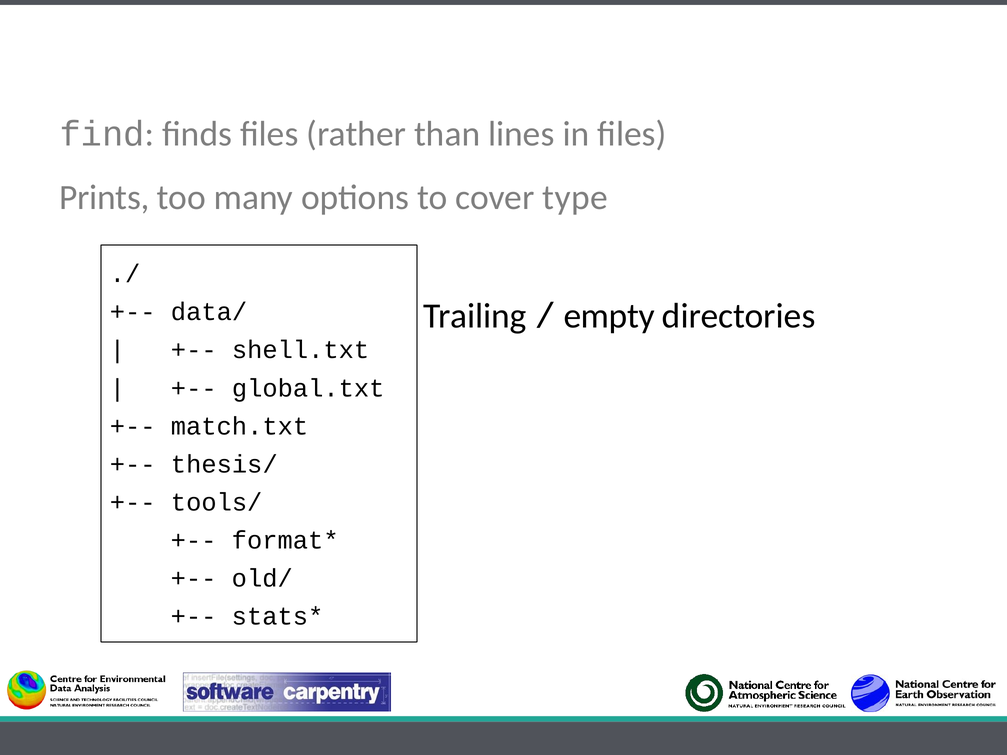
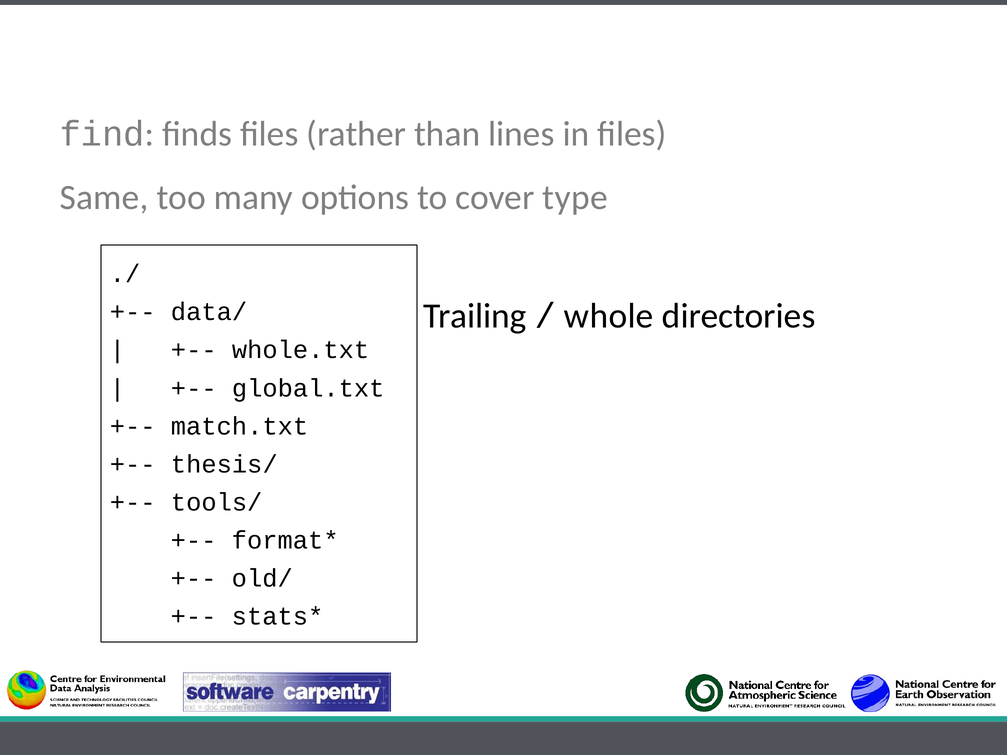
Prints: Prints -> Same
empty: empty -> whole
shell.txt: shell.txt -> whole.txt
